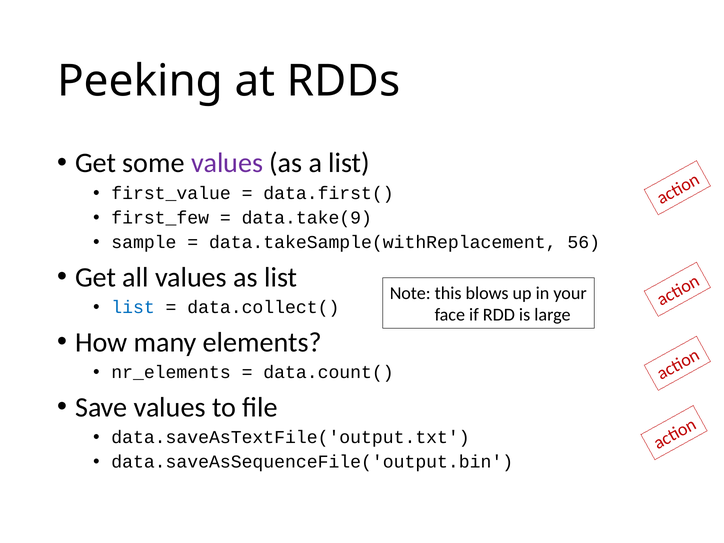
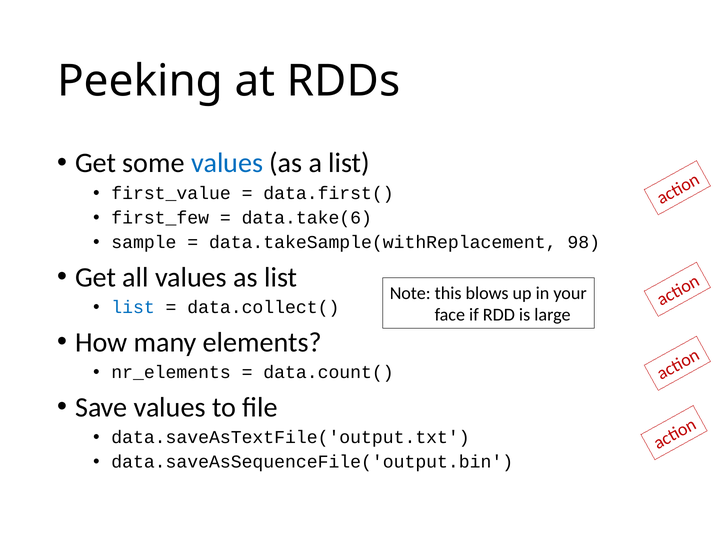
values at (227, 163) colour: purple -> blue
data.take(9: data.take(9 -> data.take(6
56: 56 -> 98
